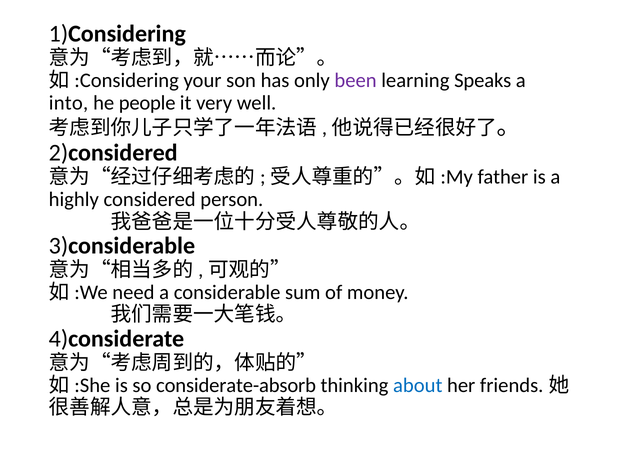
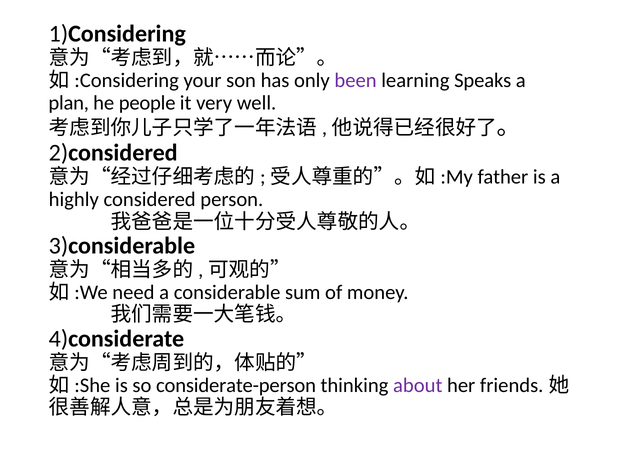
into: into -> plan
considerate-absorb: considerate-absorb -> considerate-person
about colour: blue -> purple
